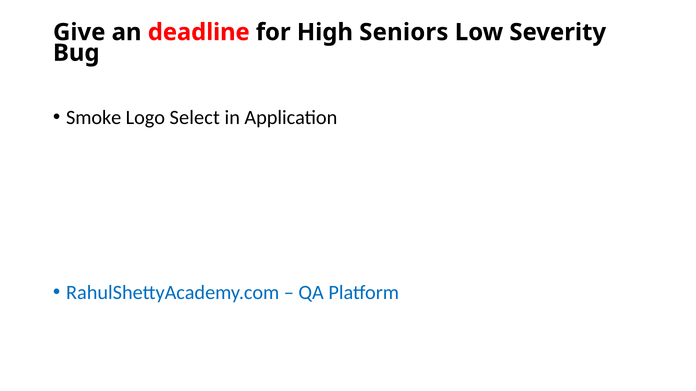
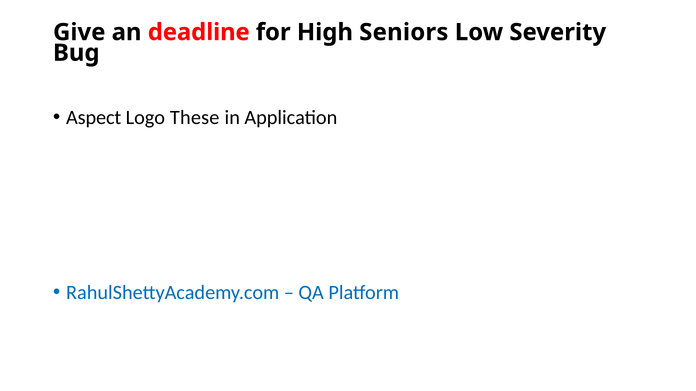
Smoke: Smoke -> Aspect
Select: Select -> These
